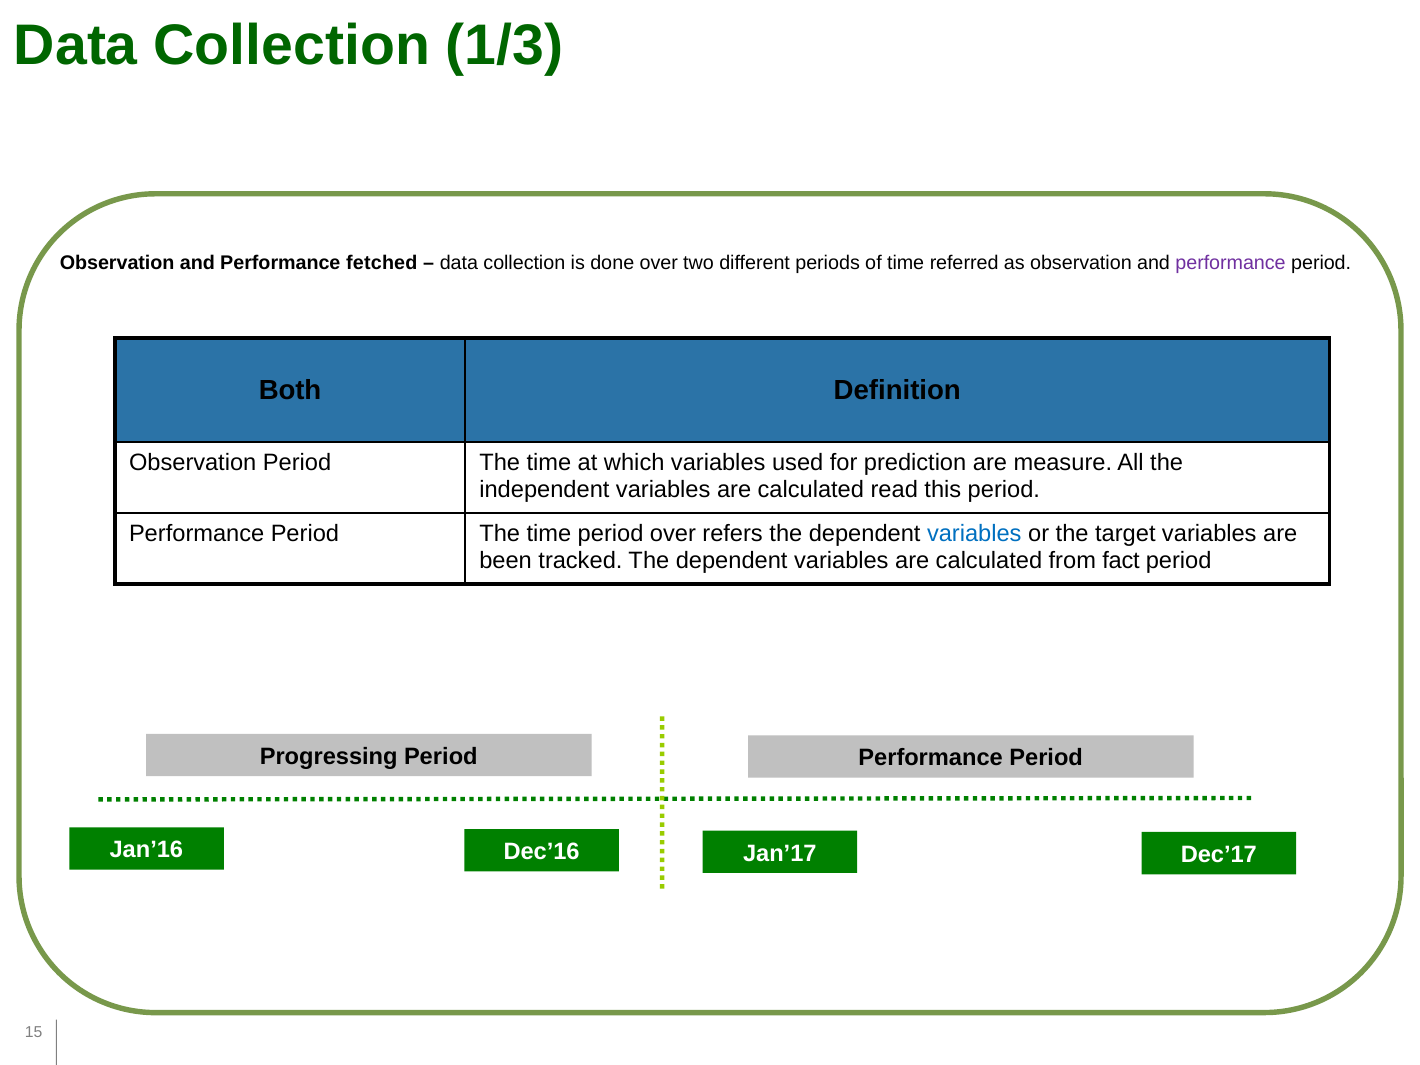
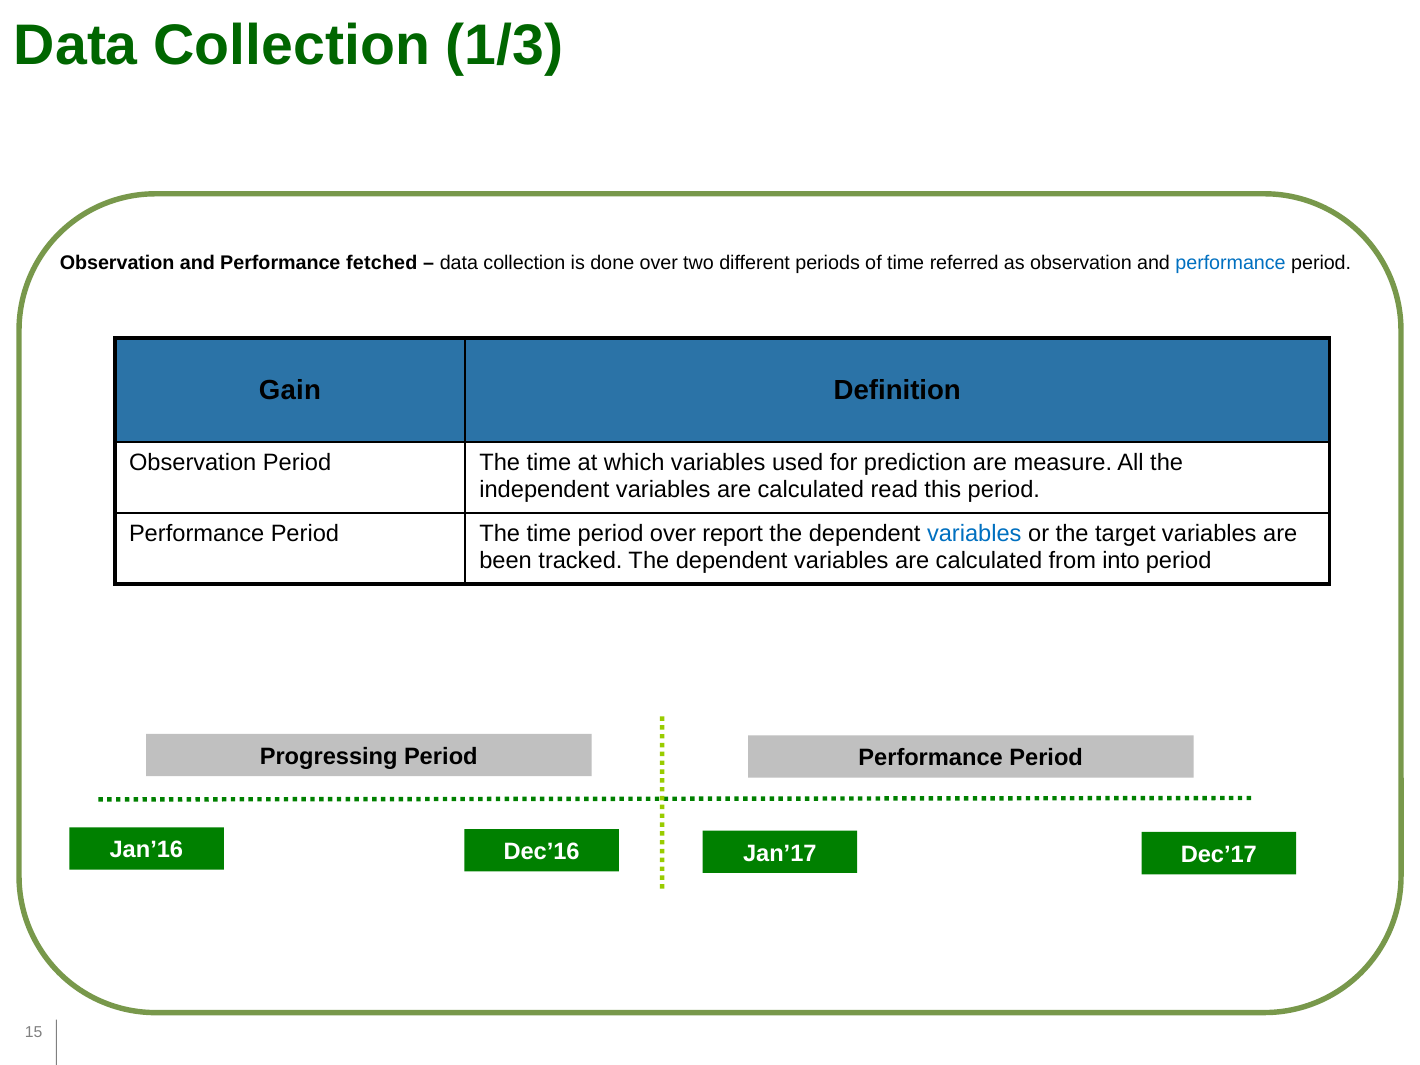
performance at (1231, 263) colour: purple -> blue
Both: Both -> Gain
refers: refers -> report
fact: fact -> into
